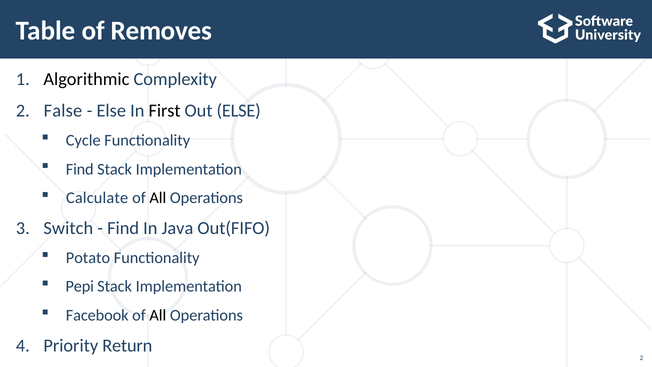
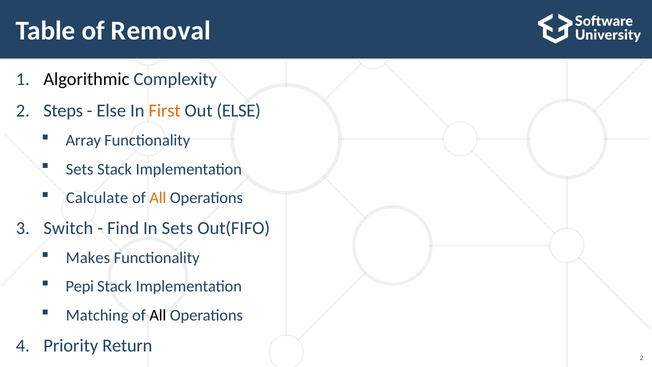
Removes: Removes -> Removal
False: False -> Steps
First colour: black -> orange
Cycle: Cycle -> Array
Find at (80, 169): Find -> Sets
All at (158, 198) colour: black -> orange
In Java: Java -> Sets
Potato: Potato -> Makes
Facebook: Facebook -> Matching
